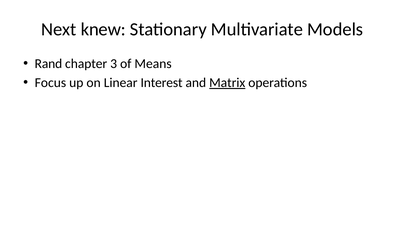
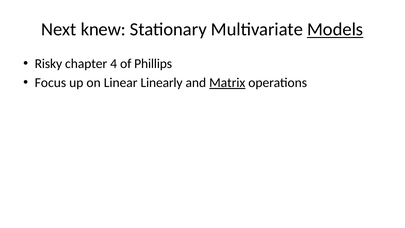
Models underline: none -> present
Rand: Rand -> Risky
3: 3 -> 4
Means: Means -> Phillips
Interest: Interest -> Linearly
